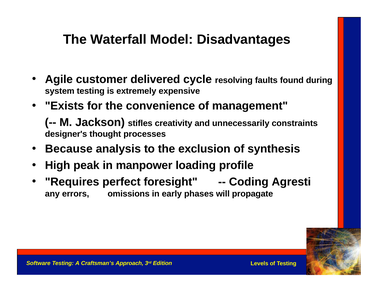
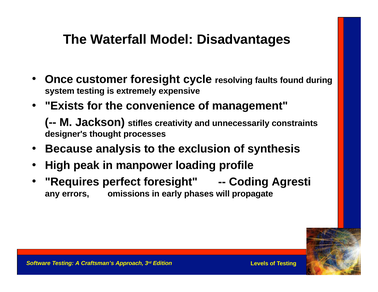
Agile: Agile -> Once
customer delivered: delivered -> foresight
